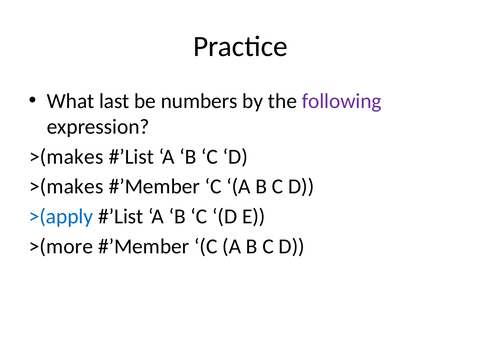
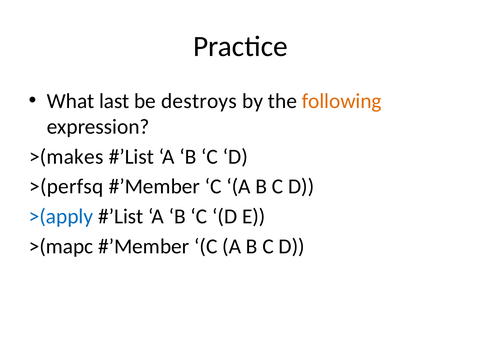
numbers: numbers -> destroys
following colour: purple -> orange
>(makes at (66, 186): >(makes -> >(perfsq
>(more: >(more -> >(mapc
